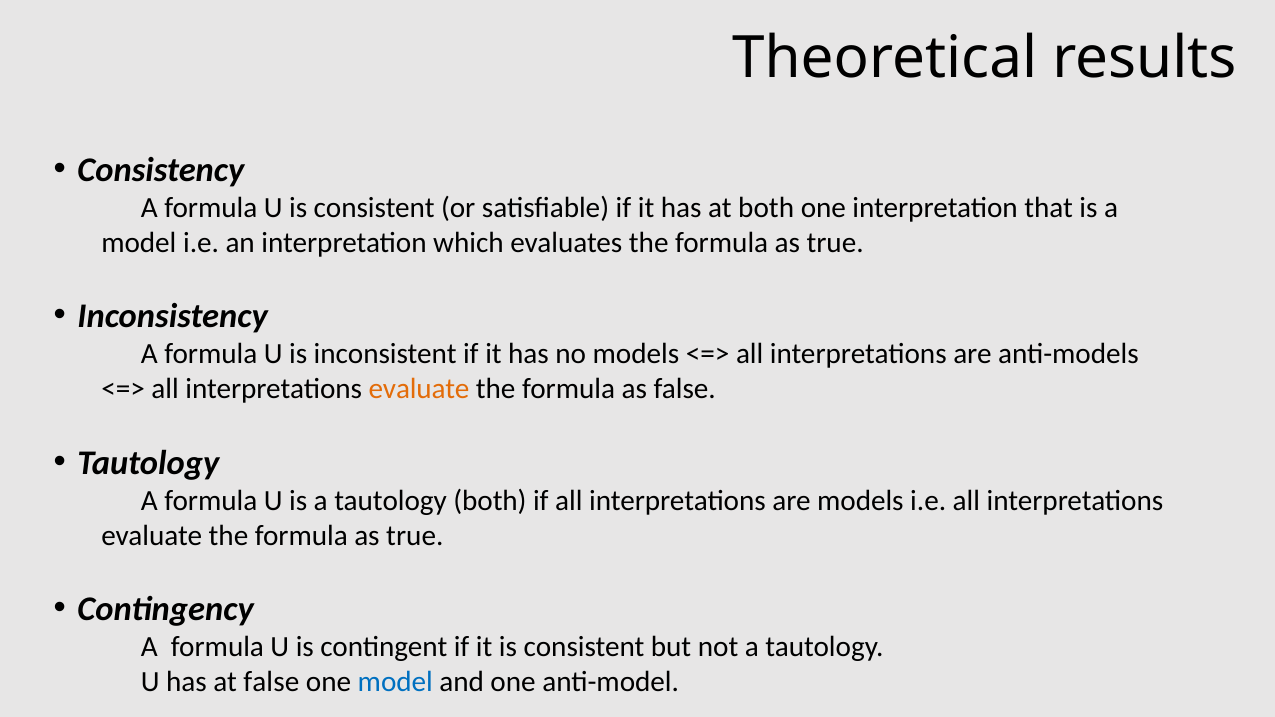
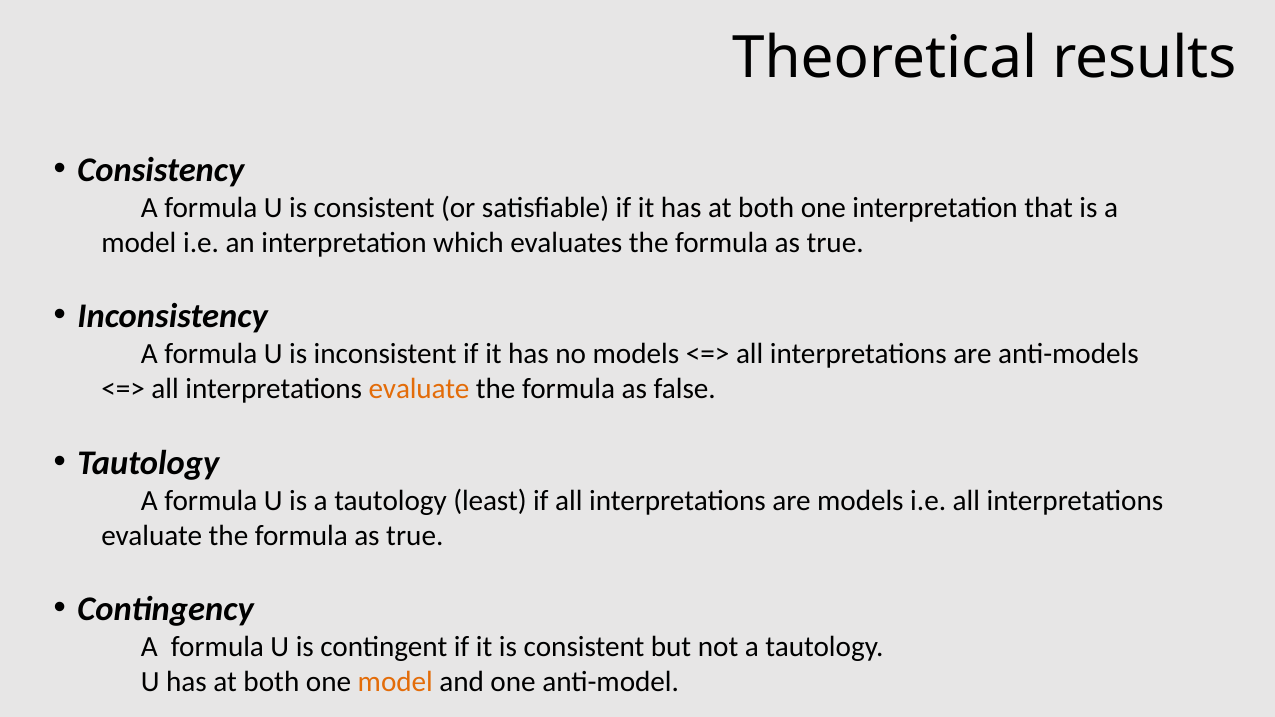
tautology both: both -> least
U has at false: false -> both
model at (395, 682) colour: blue -> orange
